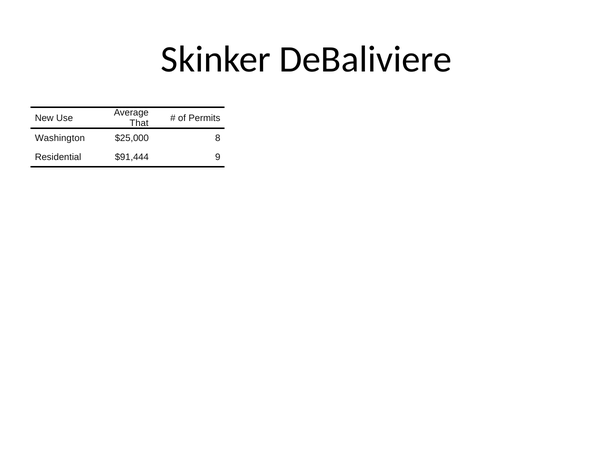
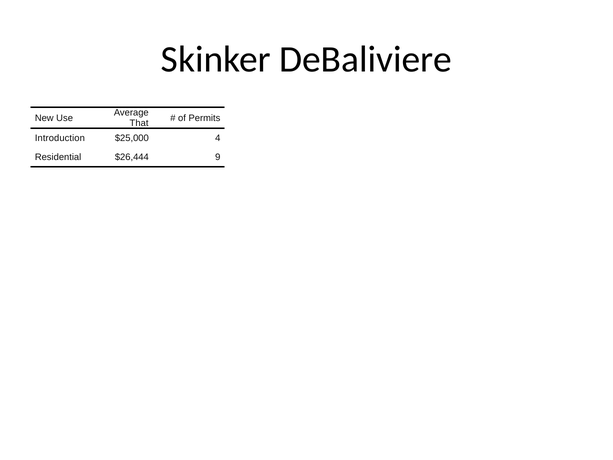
Washington: Washington -> Introduction
8: 8 -> 4
$91,444: $91,444 -> $26,444
